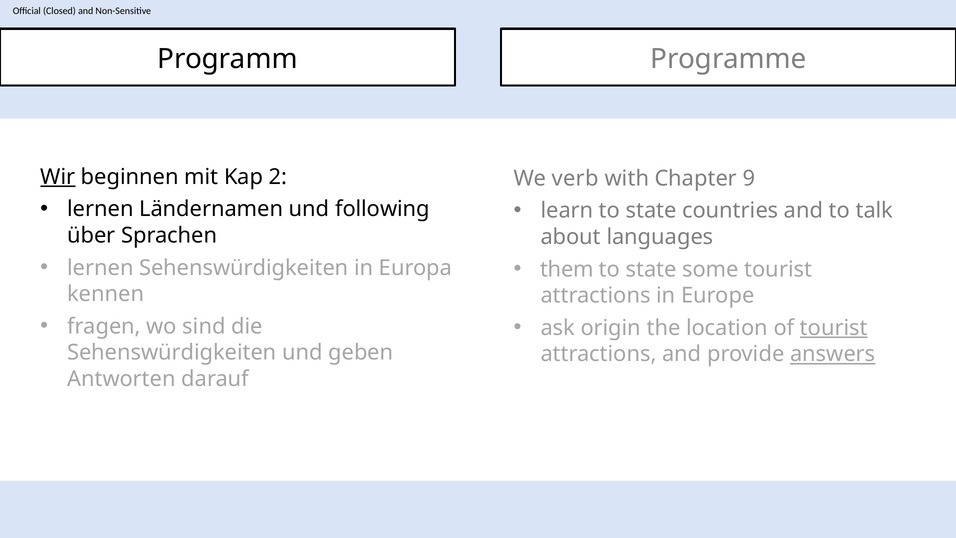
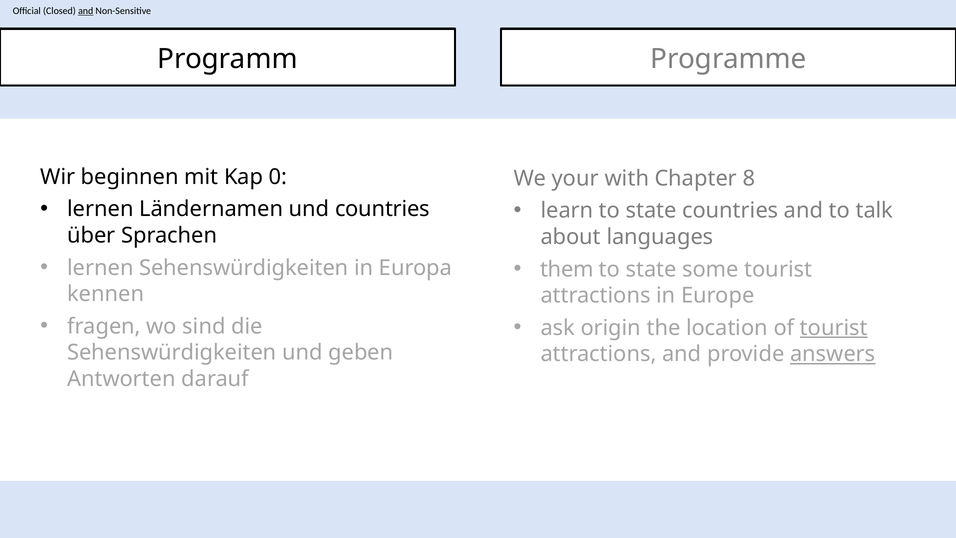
and at (86, 11) underline: none -> present
Wir underline: present -> none
2: 2 -> 0
verb: verb -> your
9: 9 -> 8
und following: following -> countries
